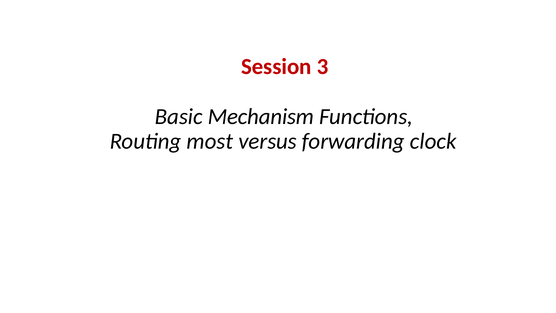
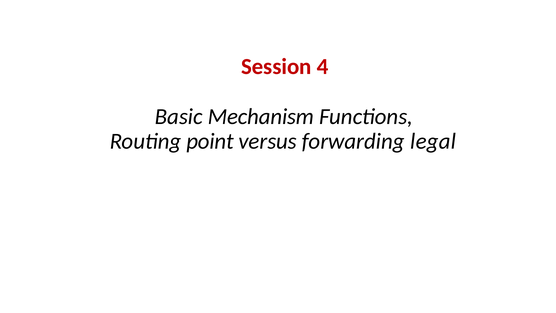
3: 3 -> 4
most: most -> point
clock: clock -> legal
